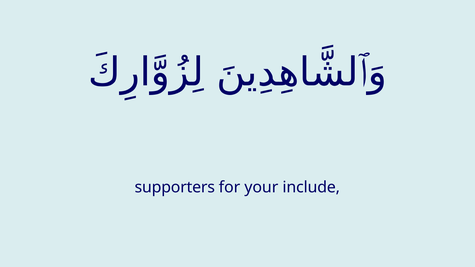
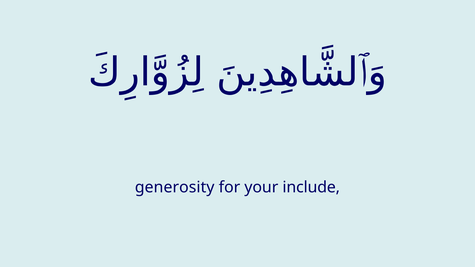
supporters: supporters -> generosity
